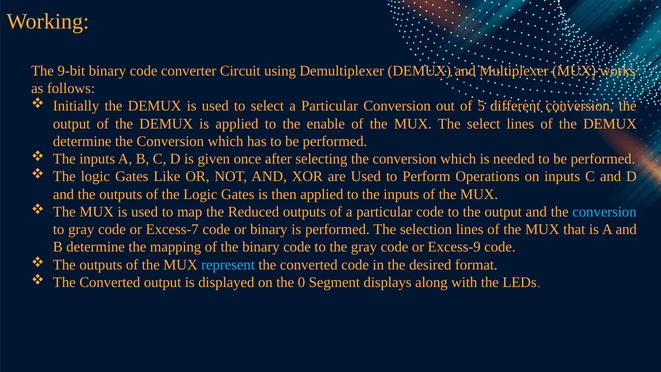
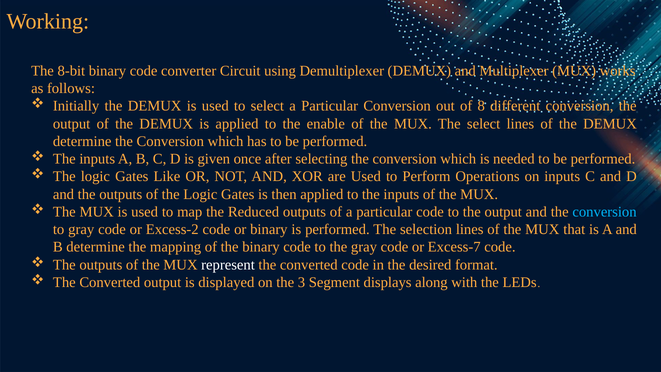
9-bit: 9-bit -> 8-bit
5: 5 -> 8
Excess-7: Excess-7 -> Excess-2
Excess-9: Excess-9 -> Excess-7
represent colour: light blue -> white
0: 0 -> 3
